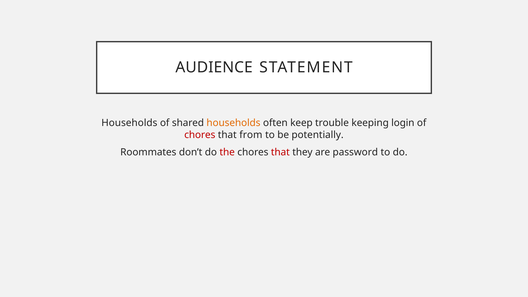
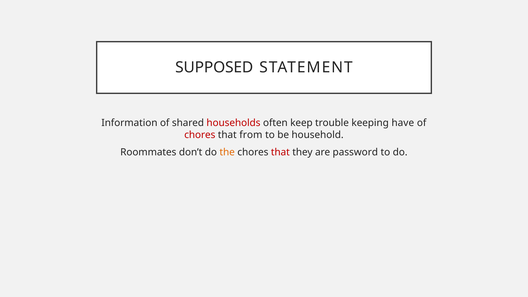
AUDIENCE: AUDIENCE -> SUPPOSED
Households at (129, 123): Households -> Information
households at (233, 123) colour: orange -> red
login: login -> have
potentially: potentially -> household
the colour: red -> orange
